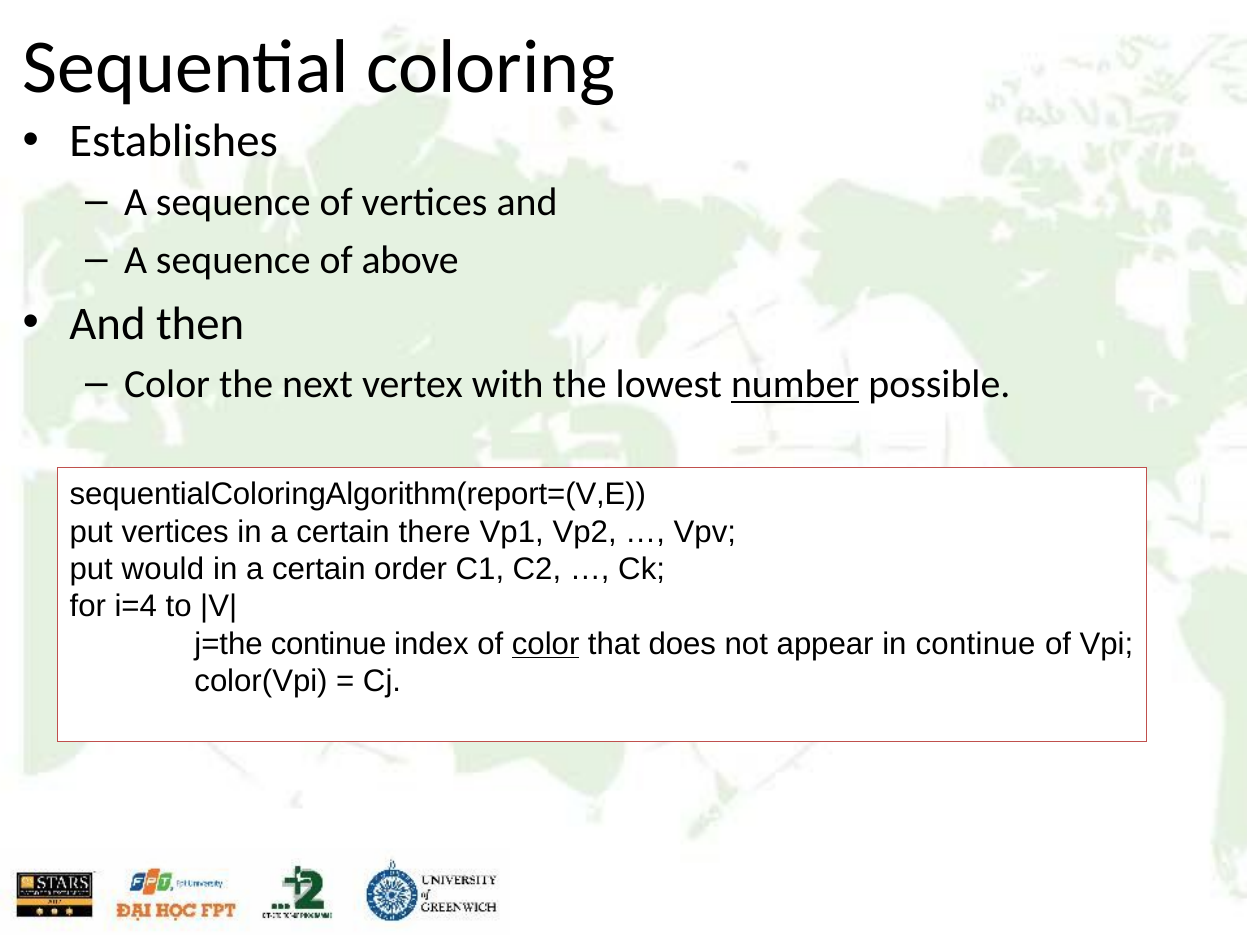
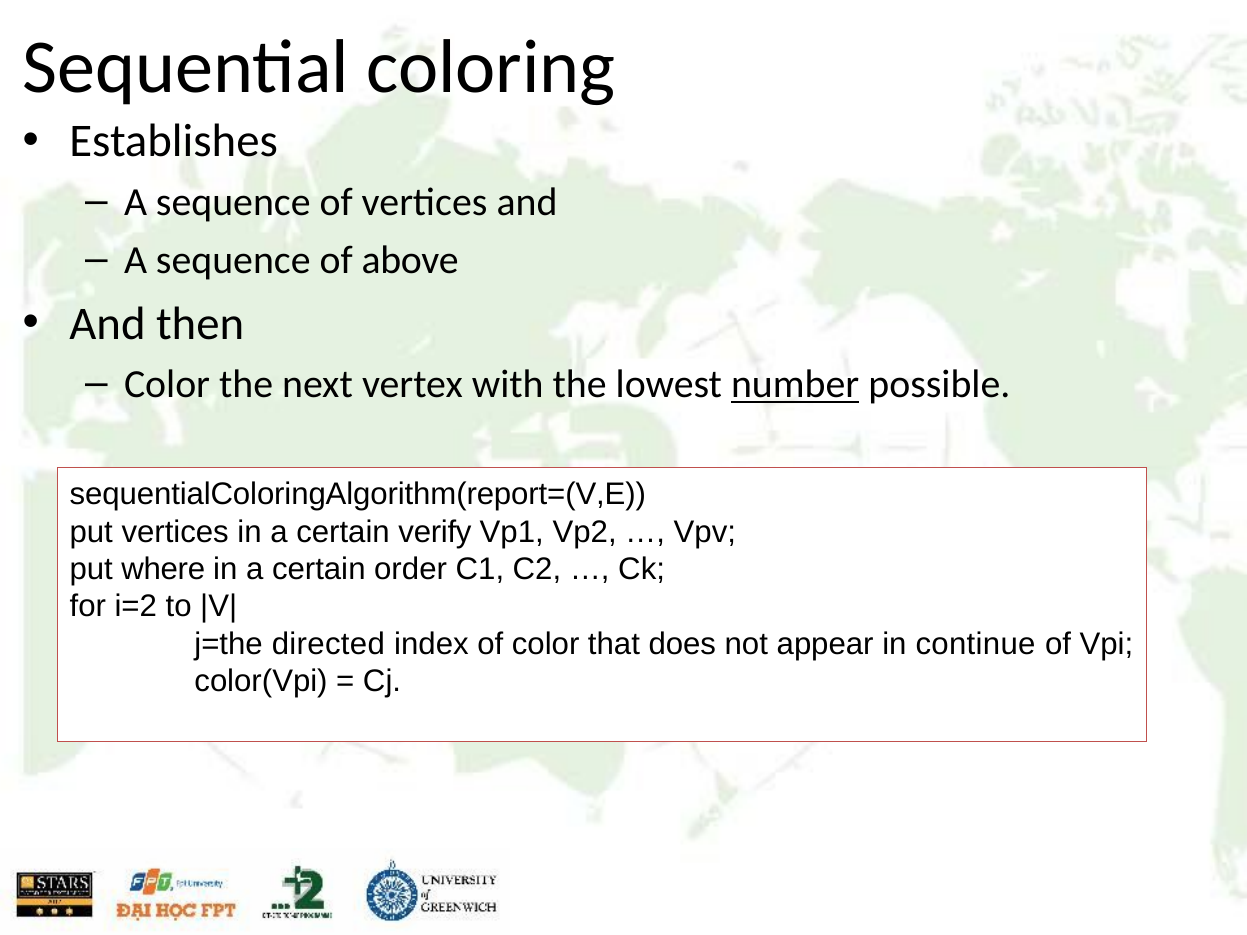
there: there -> verify
would: would -> where
i=4: i=4 -> i=2
j=the continue: continue -> directed
color at (546, 644) underline: present -> none
